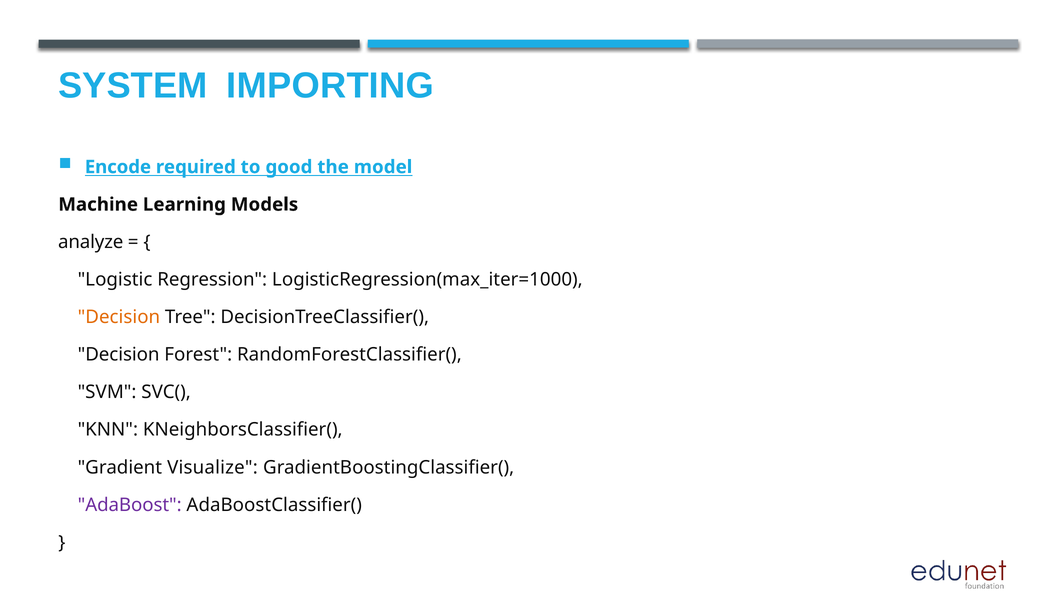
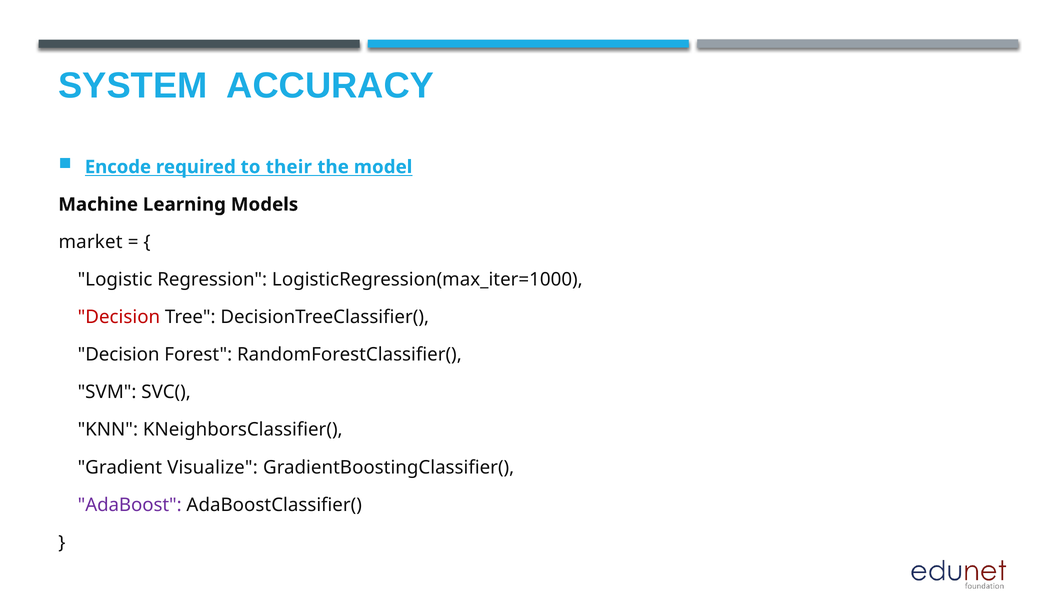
IMPORTING: IMPORTING -> ACCURACY
good: good -> their
analyze: analyze -> market
Decision at (119, 317) colour: orange -> red
